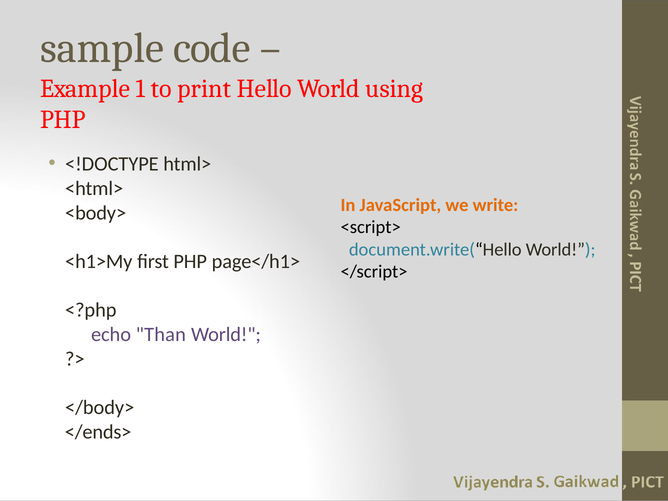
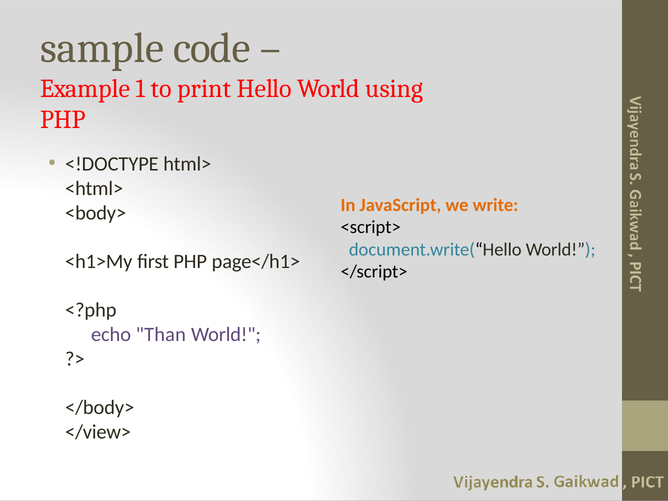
</ends>: </ends> -> </view>
